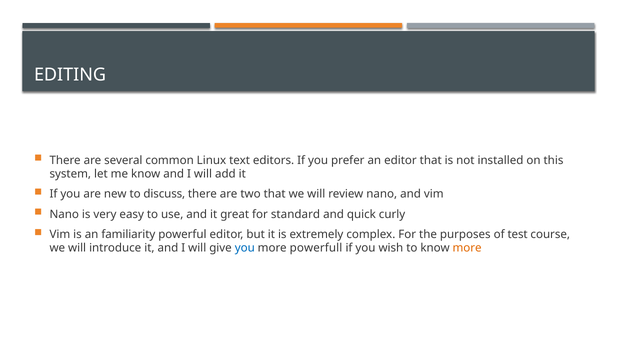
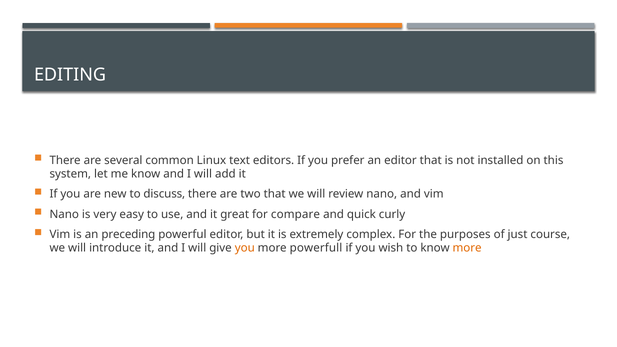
standard: standard -> compare
familiarity: familiarity -> preceding
test: test -> just
you at (245, 248) colour: blue -> orange
